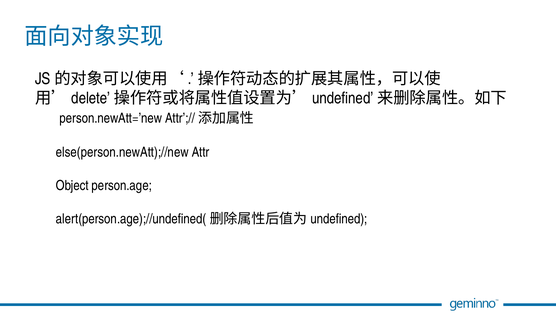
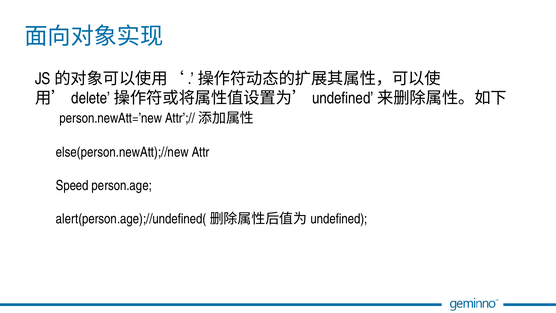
Object: Object -> Speed
